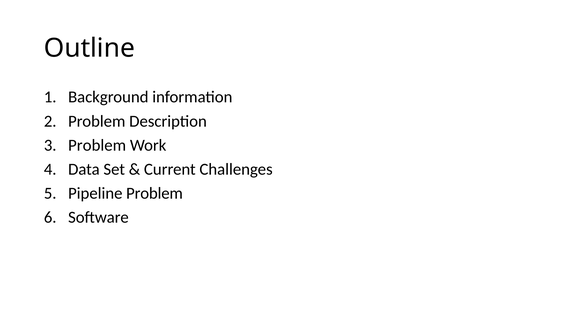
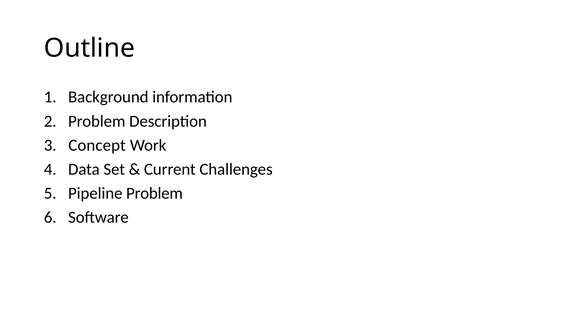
Problem at (97, 145): Problem -> Concept
